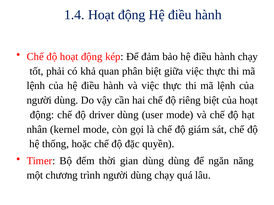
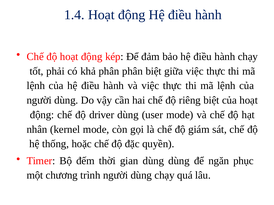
khả quan: quan -> phân
năng: năng -> phục
